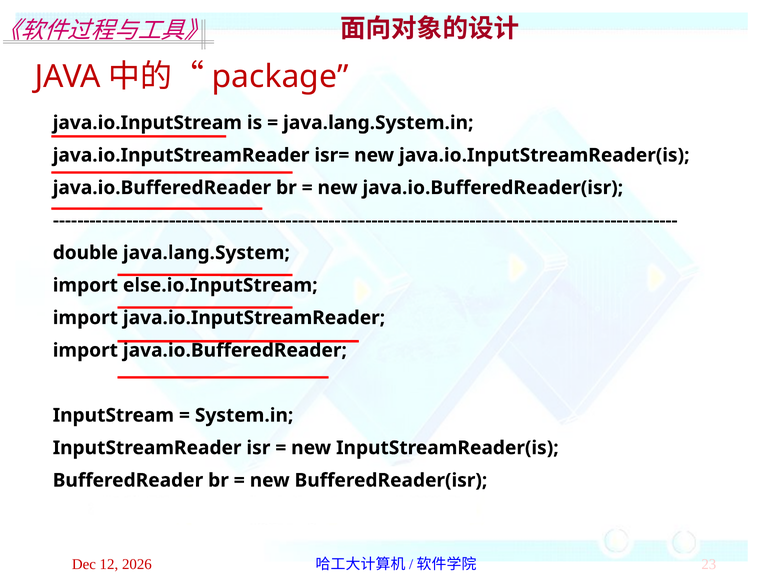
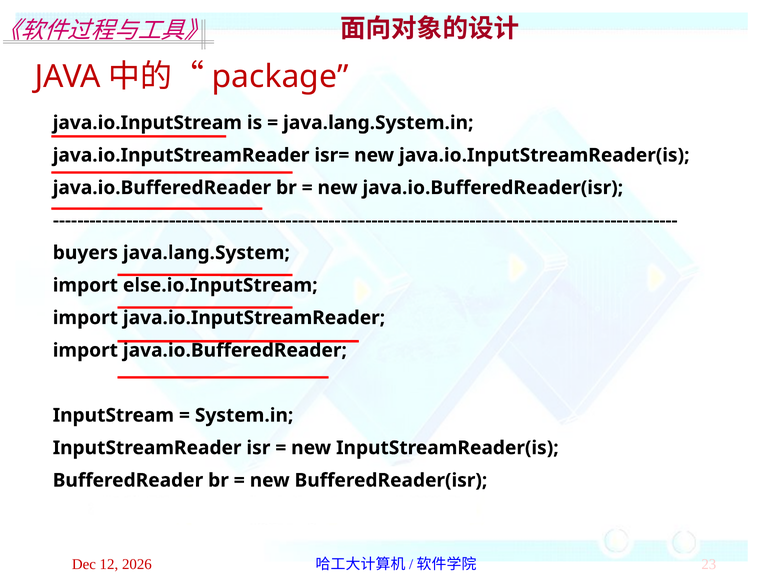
double: double -> buyers
